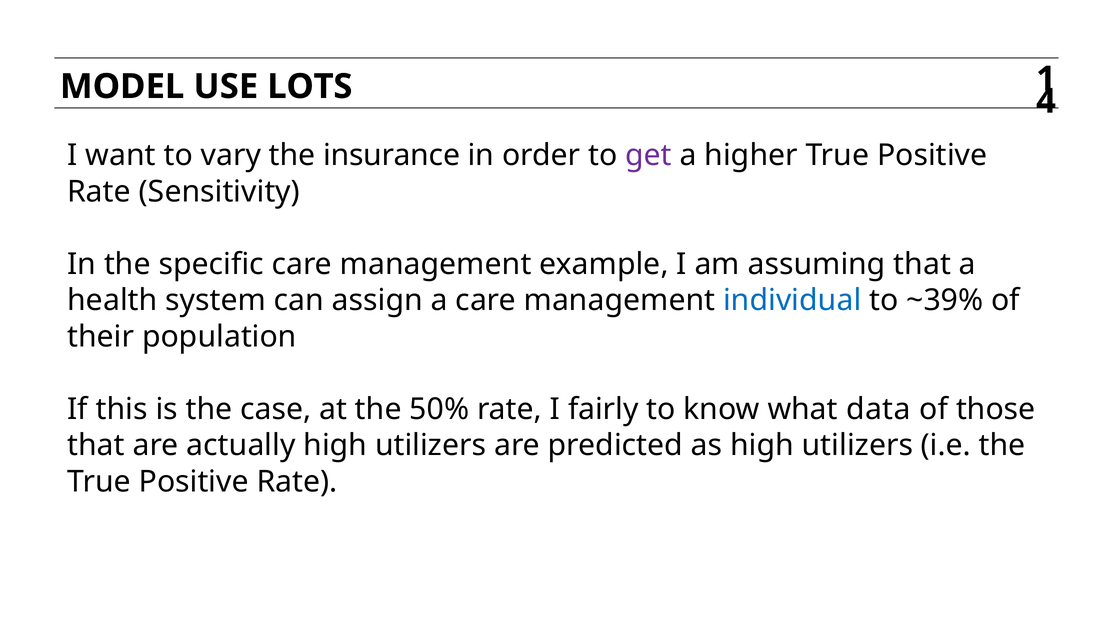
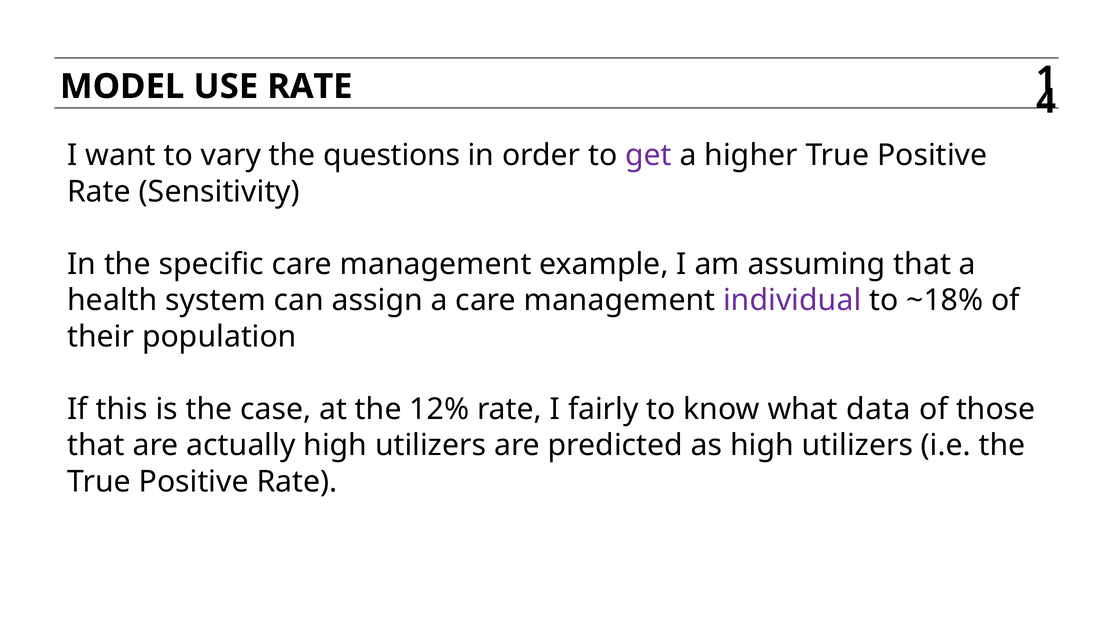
USE LOTS: LOTS -> RATE
insurance: insurance -> questions
individual colour: blue -> purple
~39%: ~39% -> ~18%
50%: 50% -> 12%
